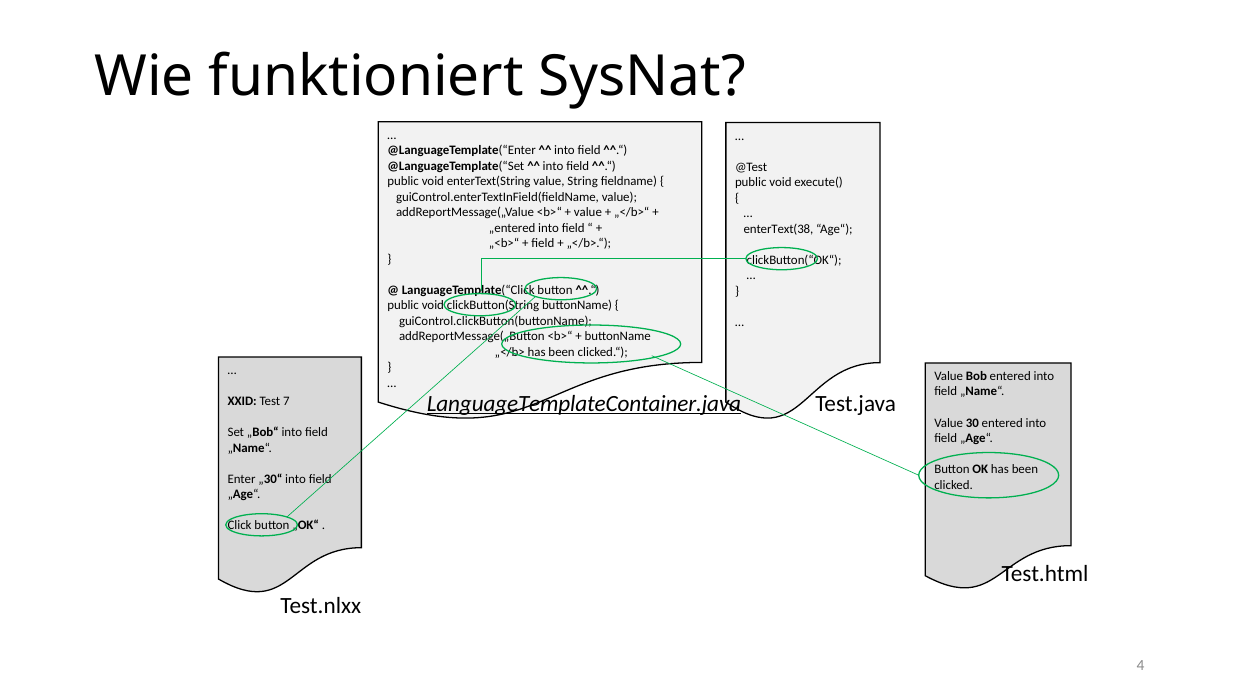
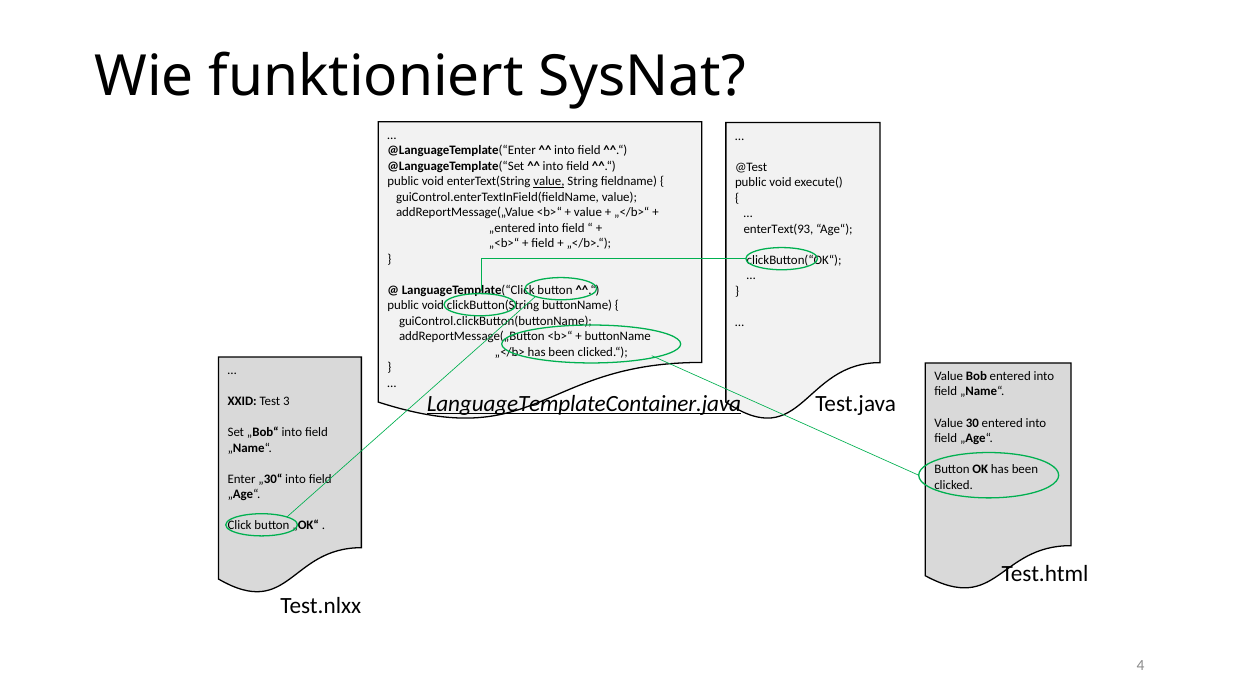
value at (549, 181) underline: none -> present
enterText(38: enterText(38 -> enterText(93
7: 7 -> 3
